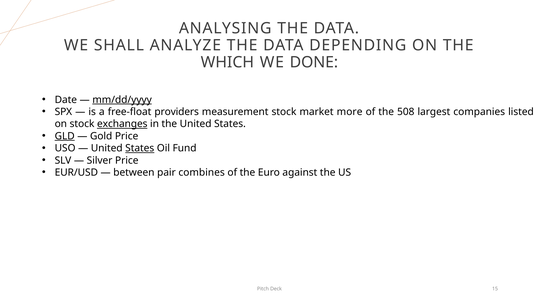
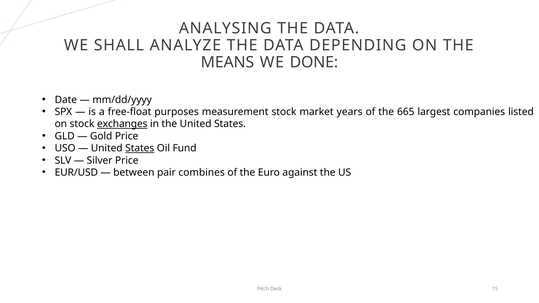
WHICH: WHICH -> MEANS
mm/dd/yyyy underline: present -> none
providers: providers -> purposes
more: more -> years
508: 508 -> 665
GLD underline: present -> none
